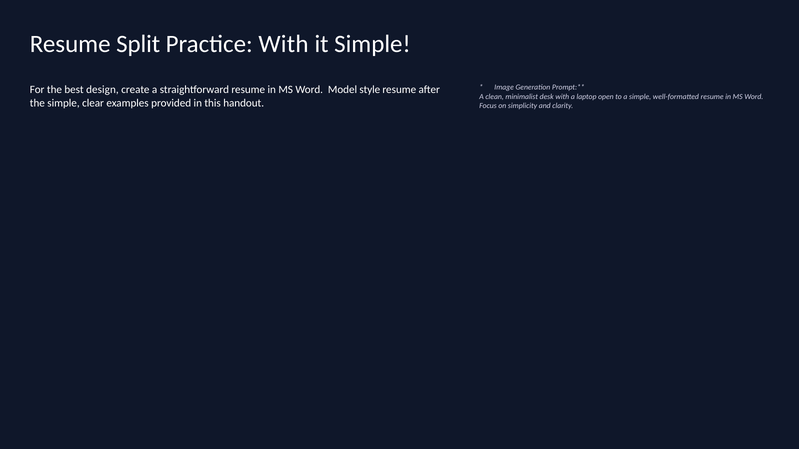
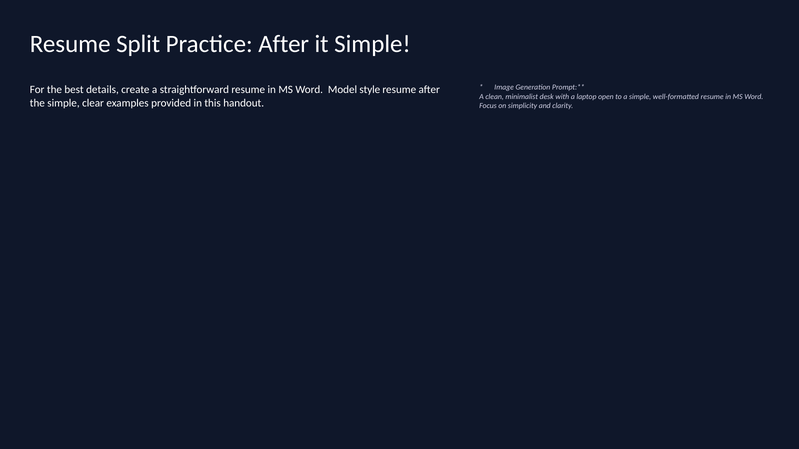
Practice With: With -> After
design: design -> details
